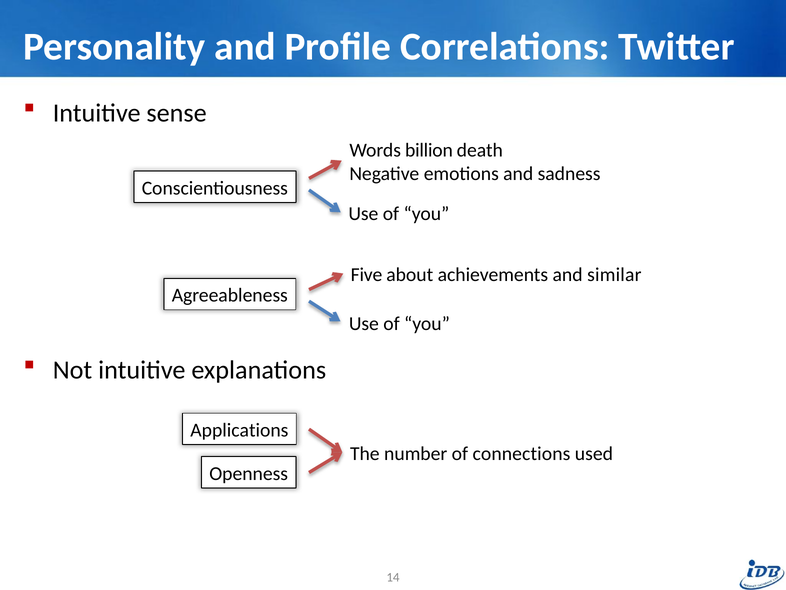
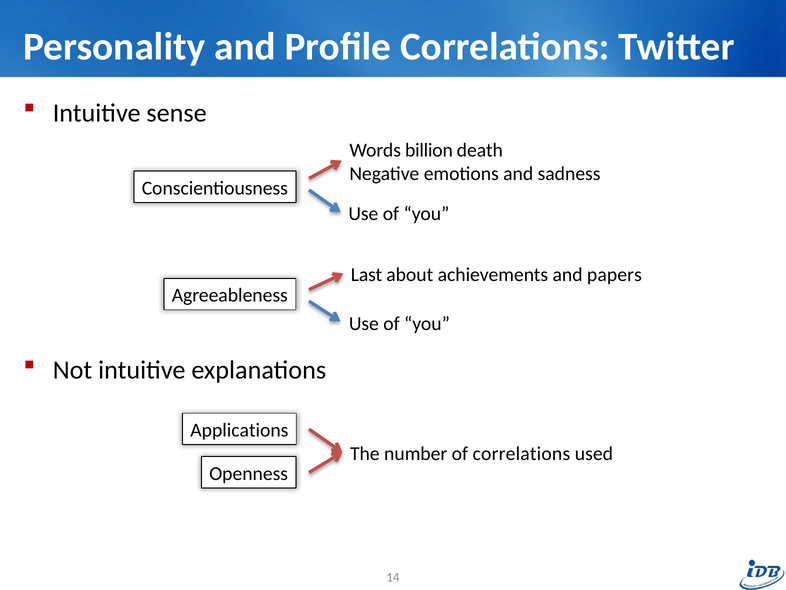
Five: Five -> Last
similar: similar -> papers
of connections: connections -> correlations
